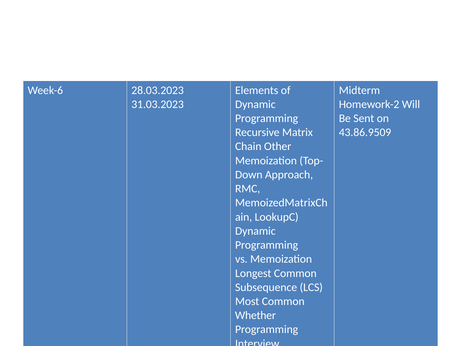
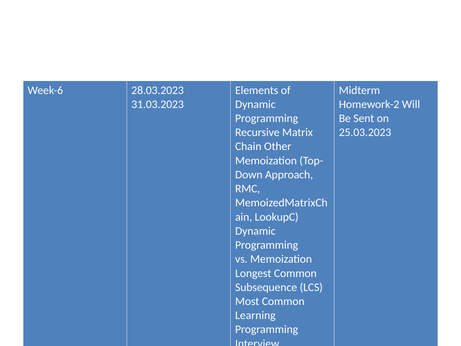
43.86.9509: 43.86.9509 -> 25.03.2023
Whether: Whether -> Learning
